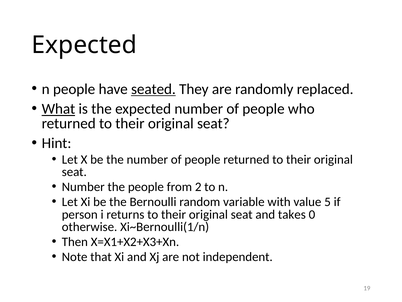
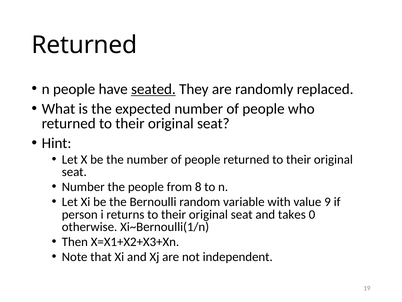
Expected at (84, 45): Expected -> Returned
What underline: present -> none
2: 2 -> 8
5: 5 -> 9
